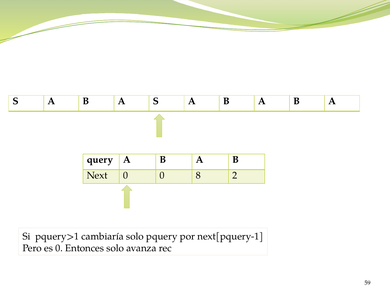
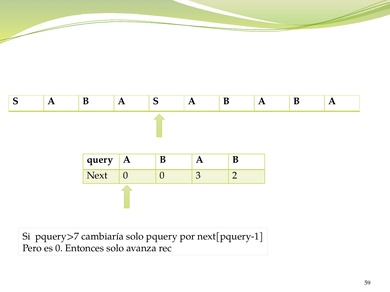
8: 8 -> 3
pquery>1: pquery>1 -> pquery>7
